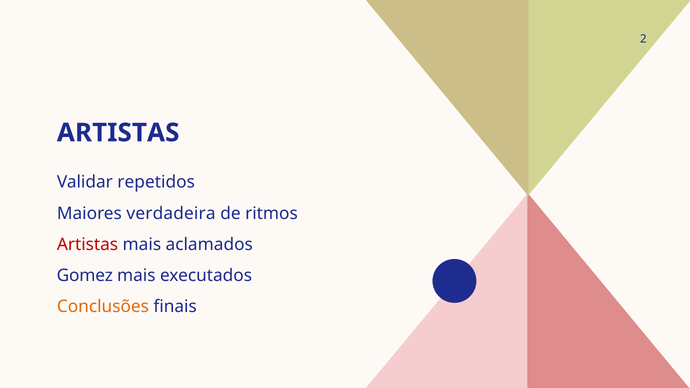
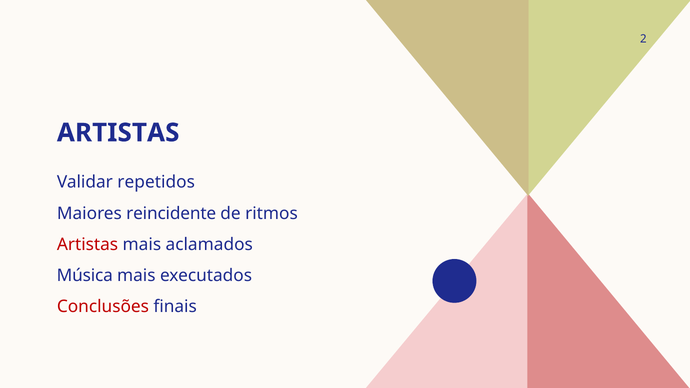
verdadeira: verdadeira -> reincidente
Gomez: Gomez -> Música
Conclusões colour: orange -> red
